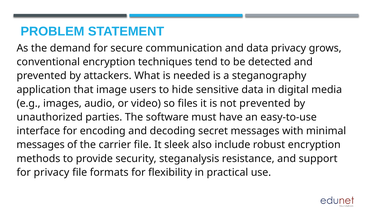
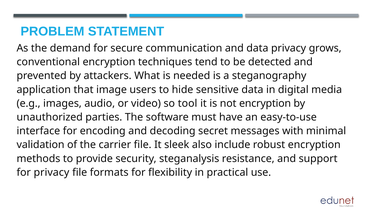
files: files -> tool
not prevented: prevented -> encryption
messages at (41, 145): messages -> validation
